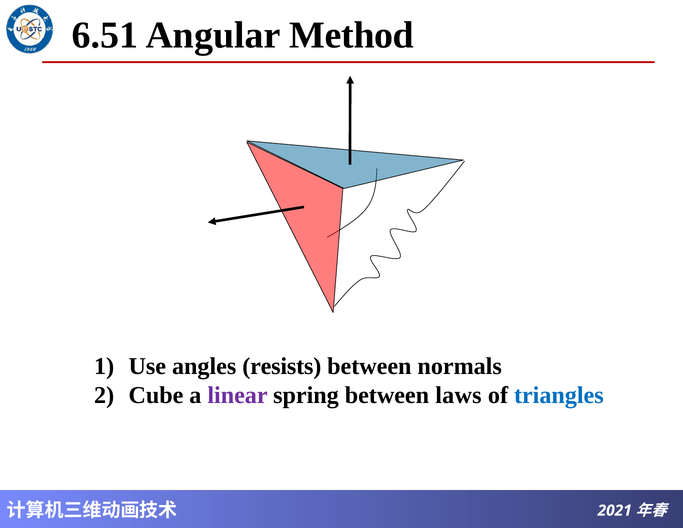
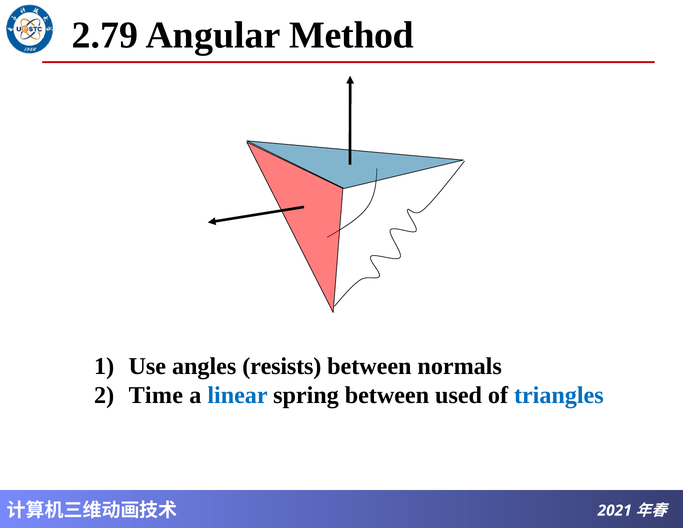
6.51: 6.51 -> 2.79
Cube: Cube -> Time
linear colour: purple -> blue
laws: laws -> used
